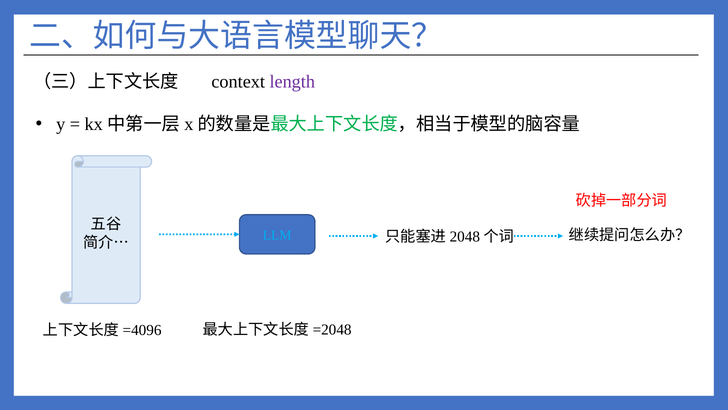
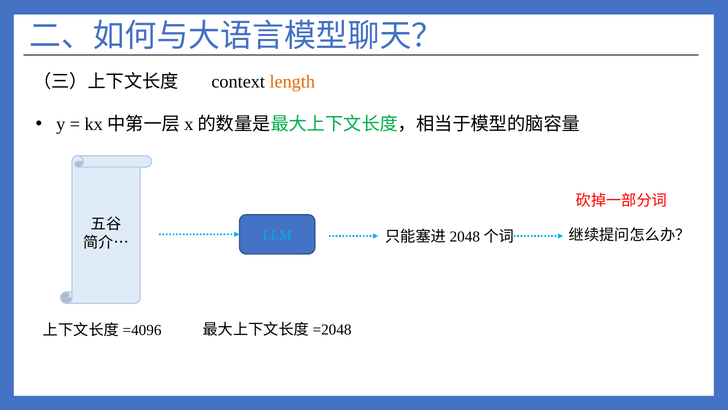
length colour: purple -> orange
